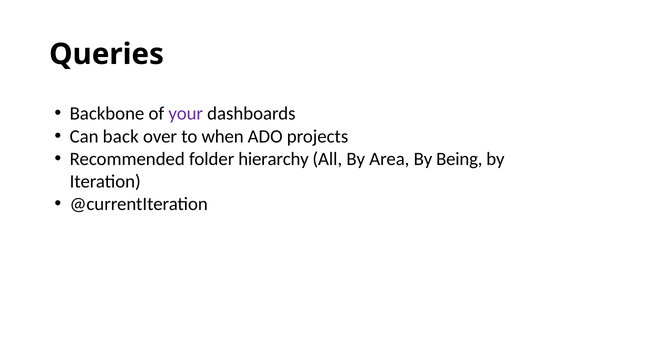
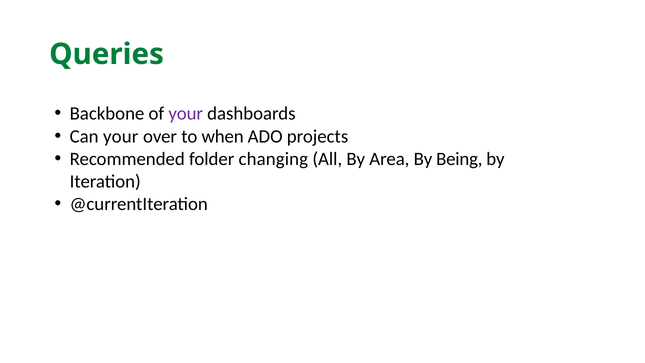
Queries colour: black -> green
Can back: back -> your
hierarchy: hierarchy -> changing
